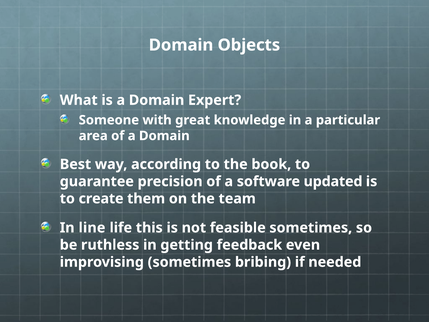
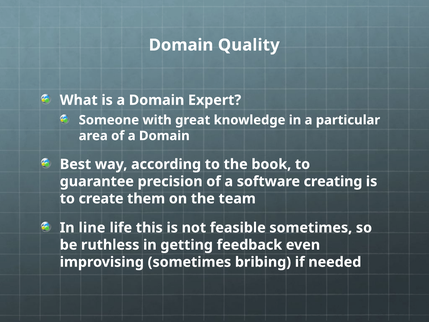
Objects: Objects -> Quality
updated: updated -> creating
